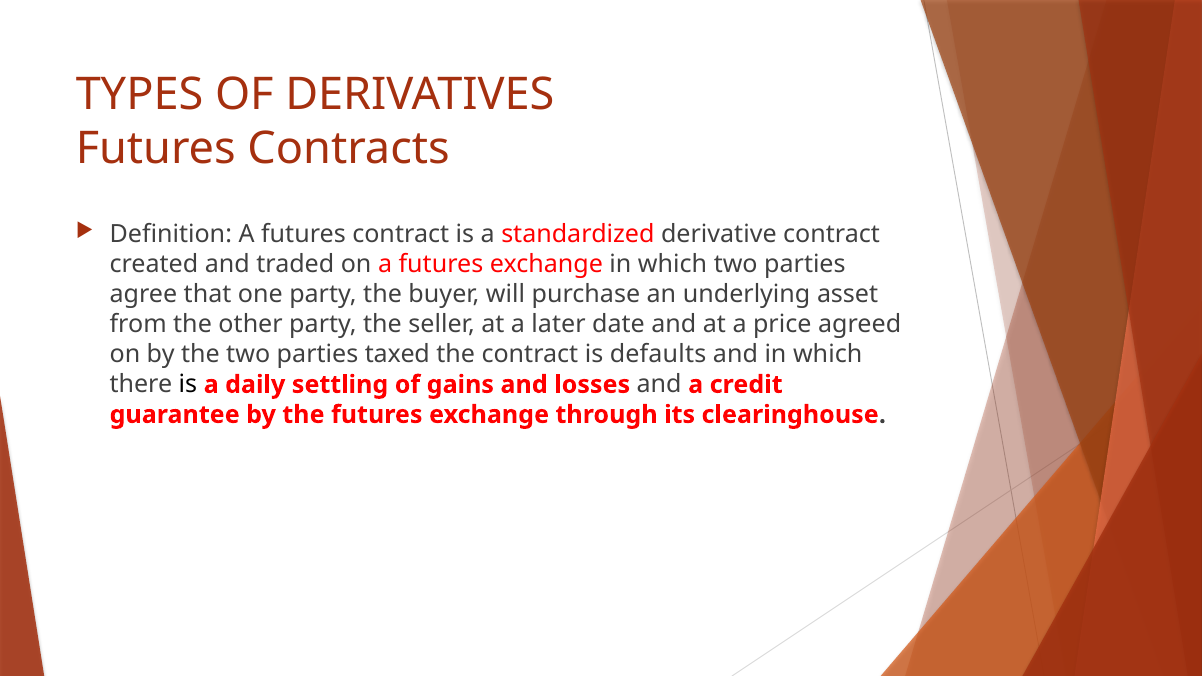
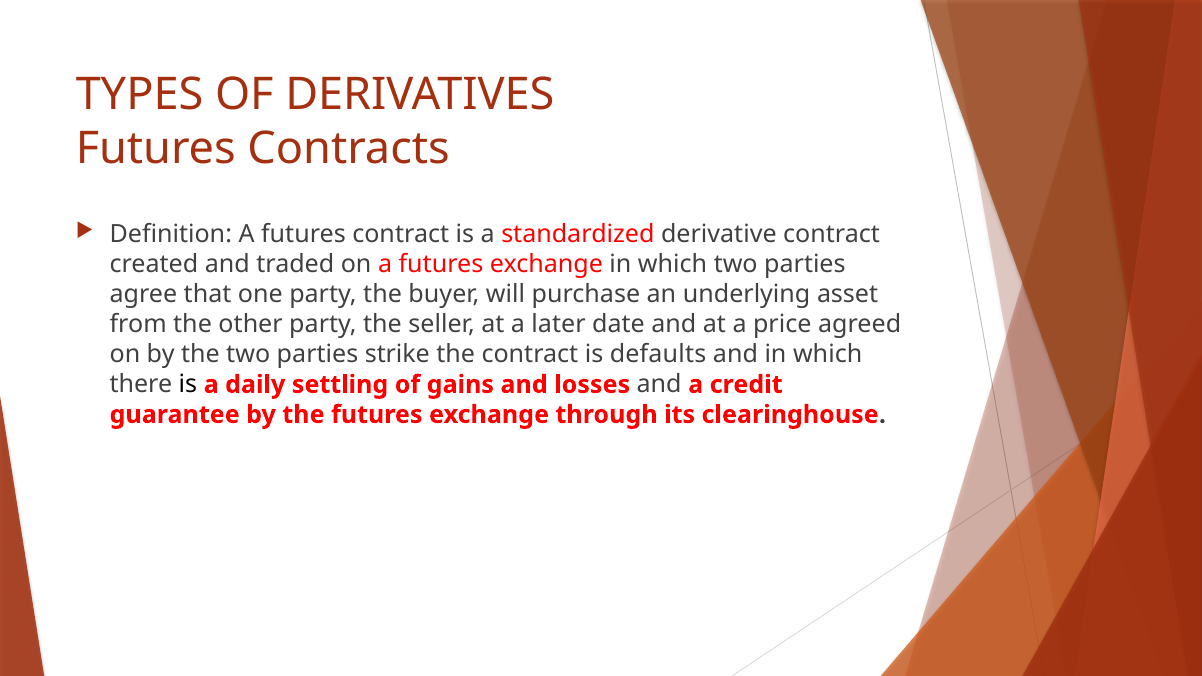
taxed: taxed -> strike
